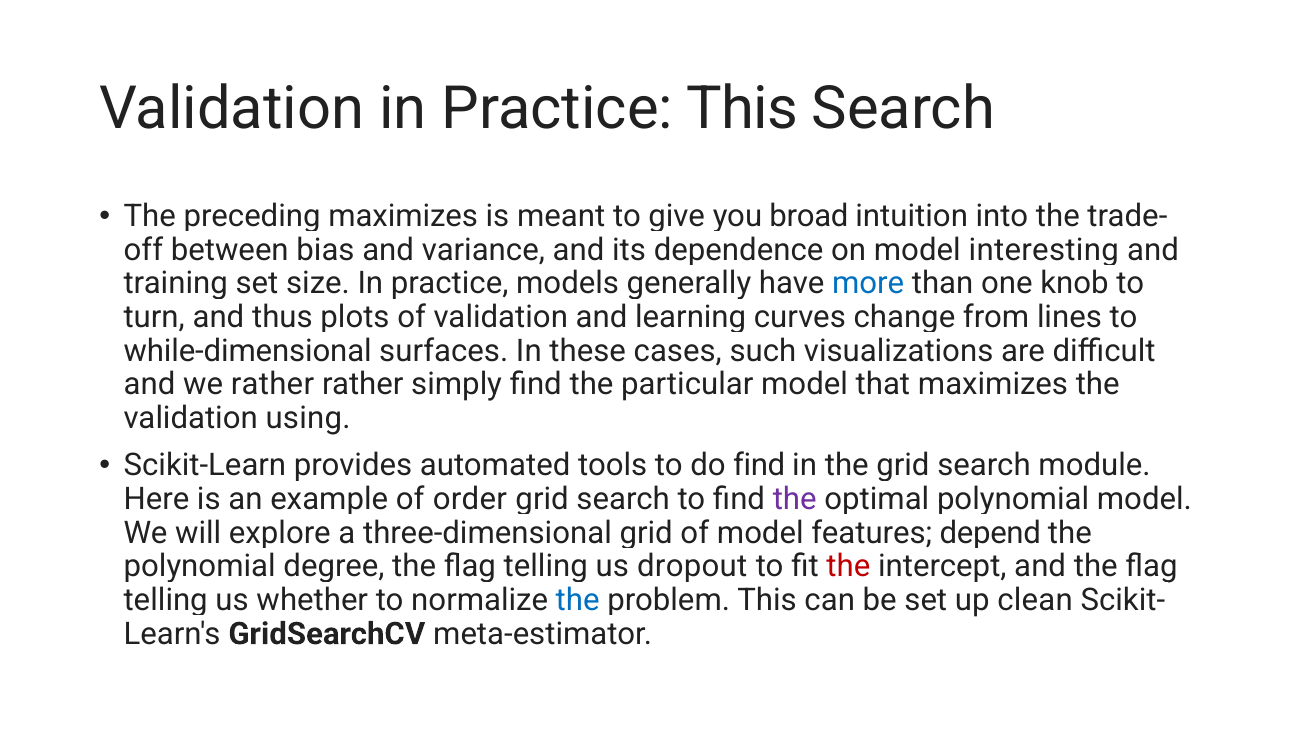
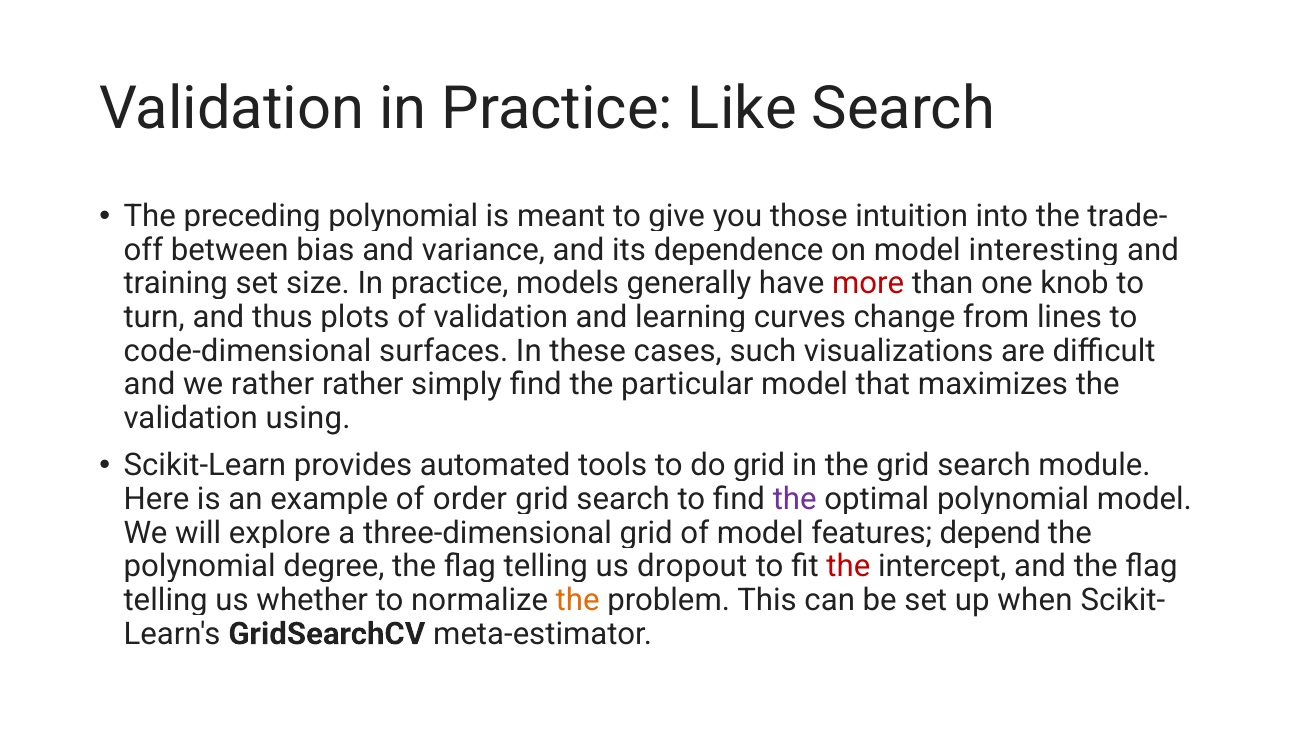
Practice This: This -> Like
preceding maximizes: maximizes -> polynomial
broad: broad -> those
more colour: blue -> red
while-dimensional: while-dimensional -> code-dimensional
do find: find -> grid
the at (578, 601) colour: blue -> orange
clean: clean -> when
